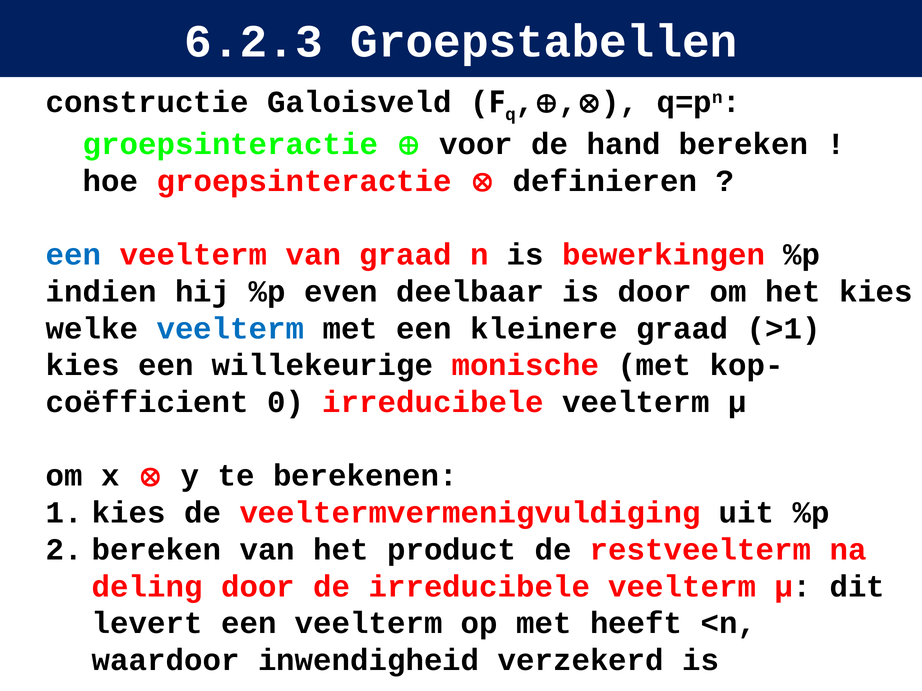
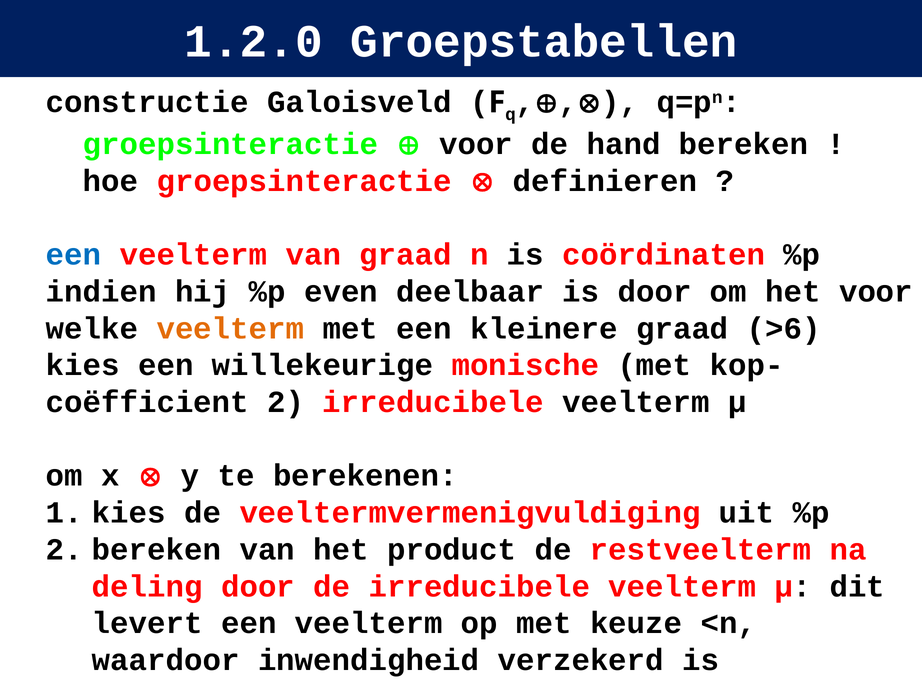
6.2.3: 6.2.3 -> 1.2.0
bewerkingen: bewerkingen -> coördinaten
het kies: kies -> voor
veelterm at (230, 329) colour: blue -> orange
>1: >1 -> >6
0 at (286, 402): 0 -> 2
heeft: heeft -> keuze
